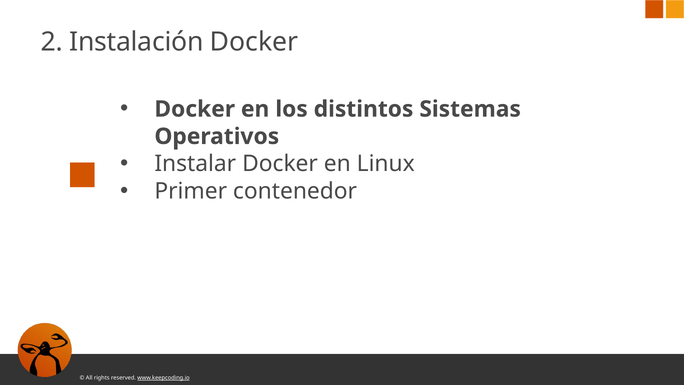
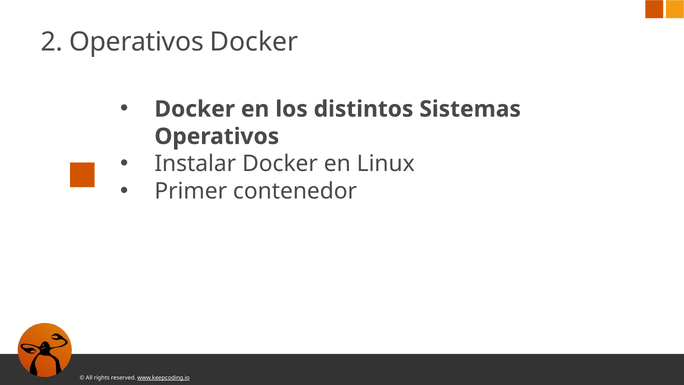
2 Instalación: Instalación -> Operativos
